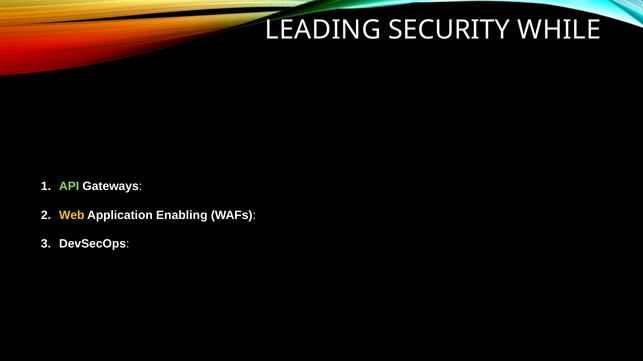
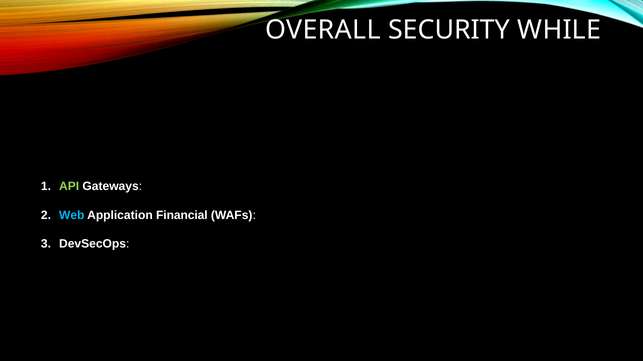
LEADING: LEADING -> OVERALL
Web colour: yellow -> light blue
Enabling: Enabling -> Financial
